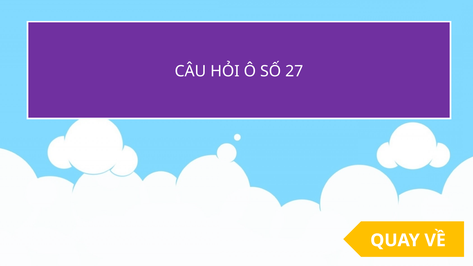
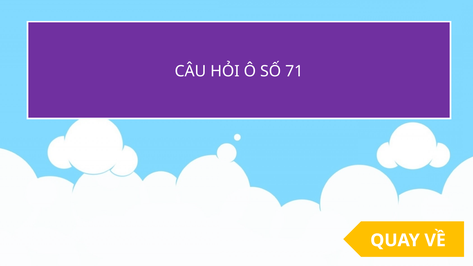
27: 27 -> 71
